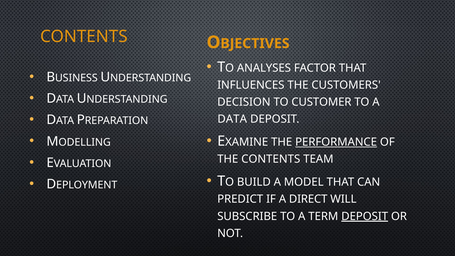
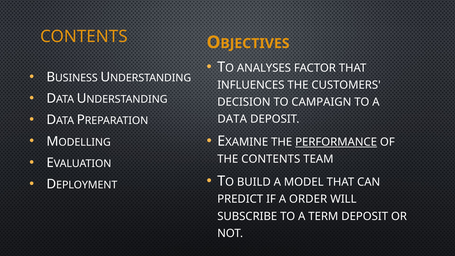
CUSTOMER: CUSTOMER -> CAMPAIGN
DIRECT: DIRECT -> ORDER
DEPOSIT at (365, 216) underline: present -> none
